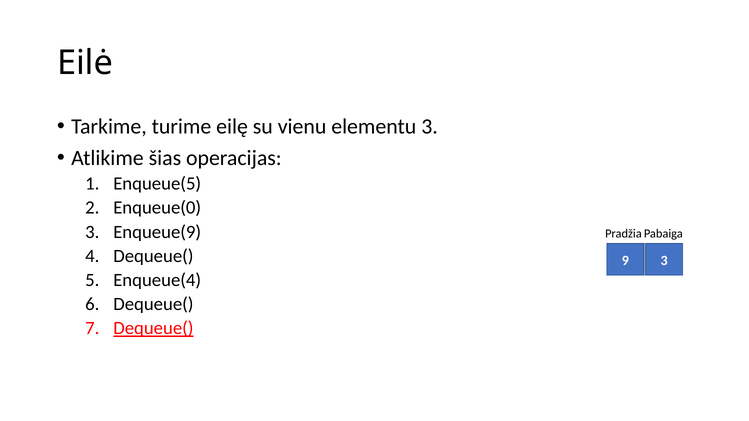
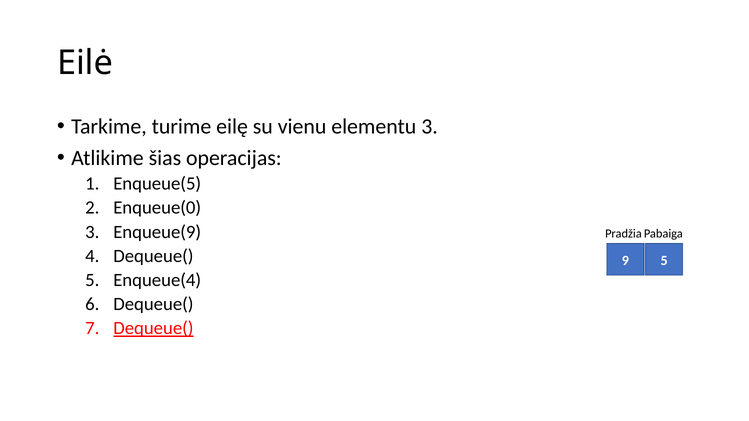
9 3: 3 -> 5
